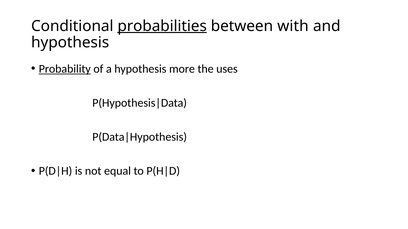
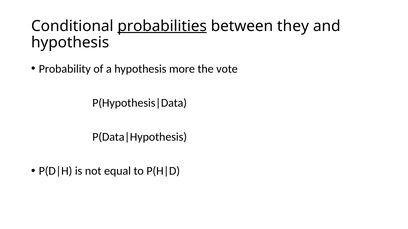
with: with -> they
Probability underline: present -> none
uses: uses -> vote
